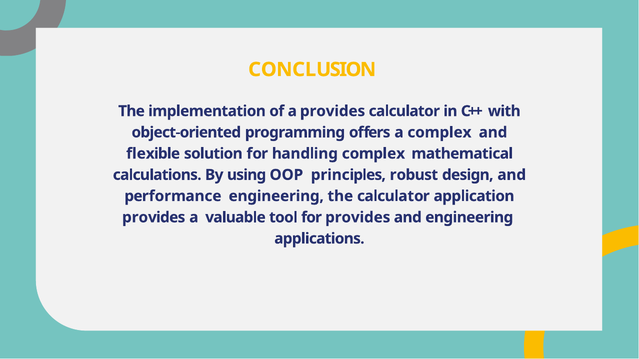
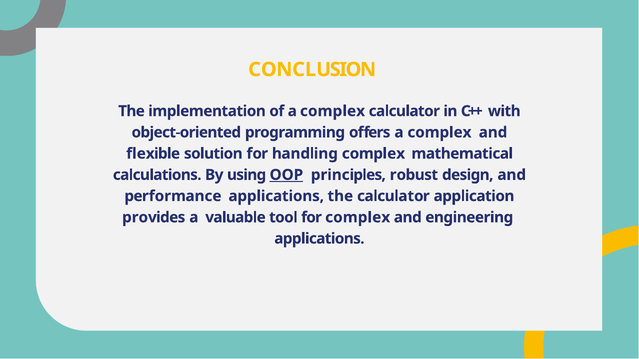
of a provides: provides -> complex
OOP underline: none -> present
performance engineering: engineering -> applications
for provides: provides -> complex
